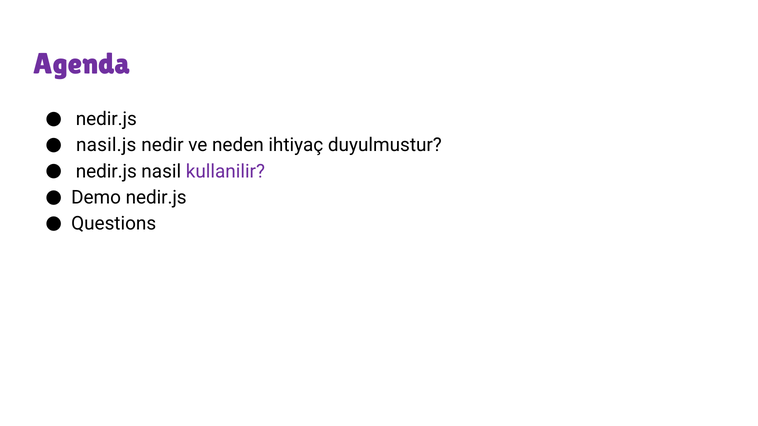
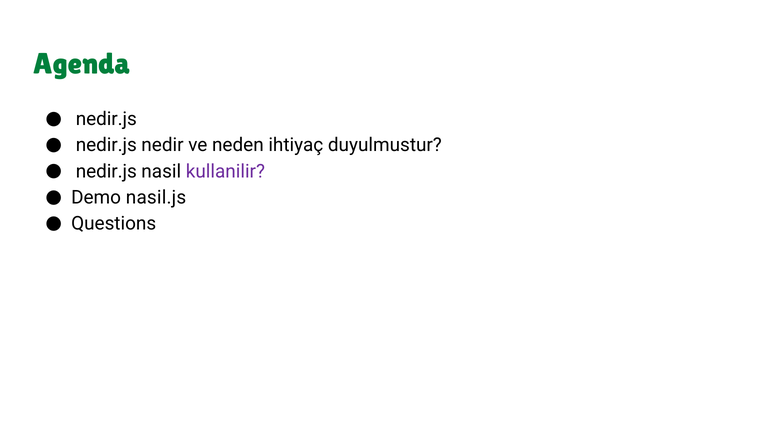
Agenda colour: purple -> green
nasil.js at (106, 145): nasil.js -> nedir.js
Demo nedir.js: nedir.js -> nasil.js
